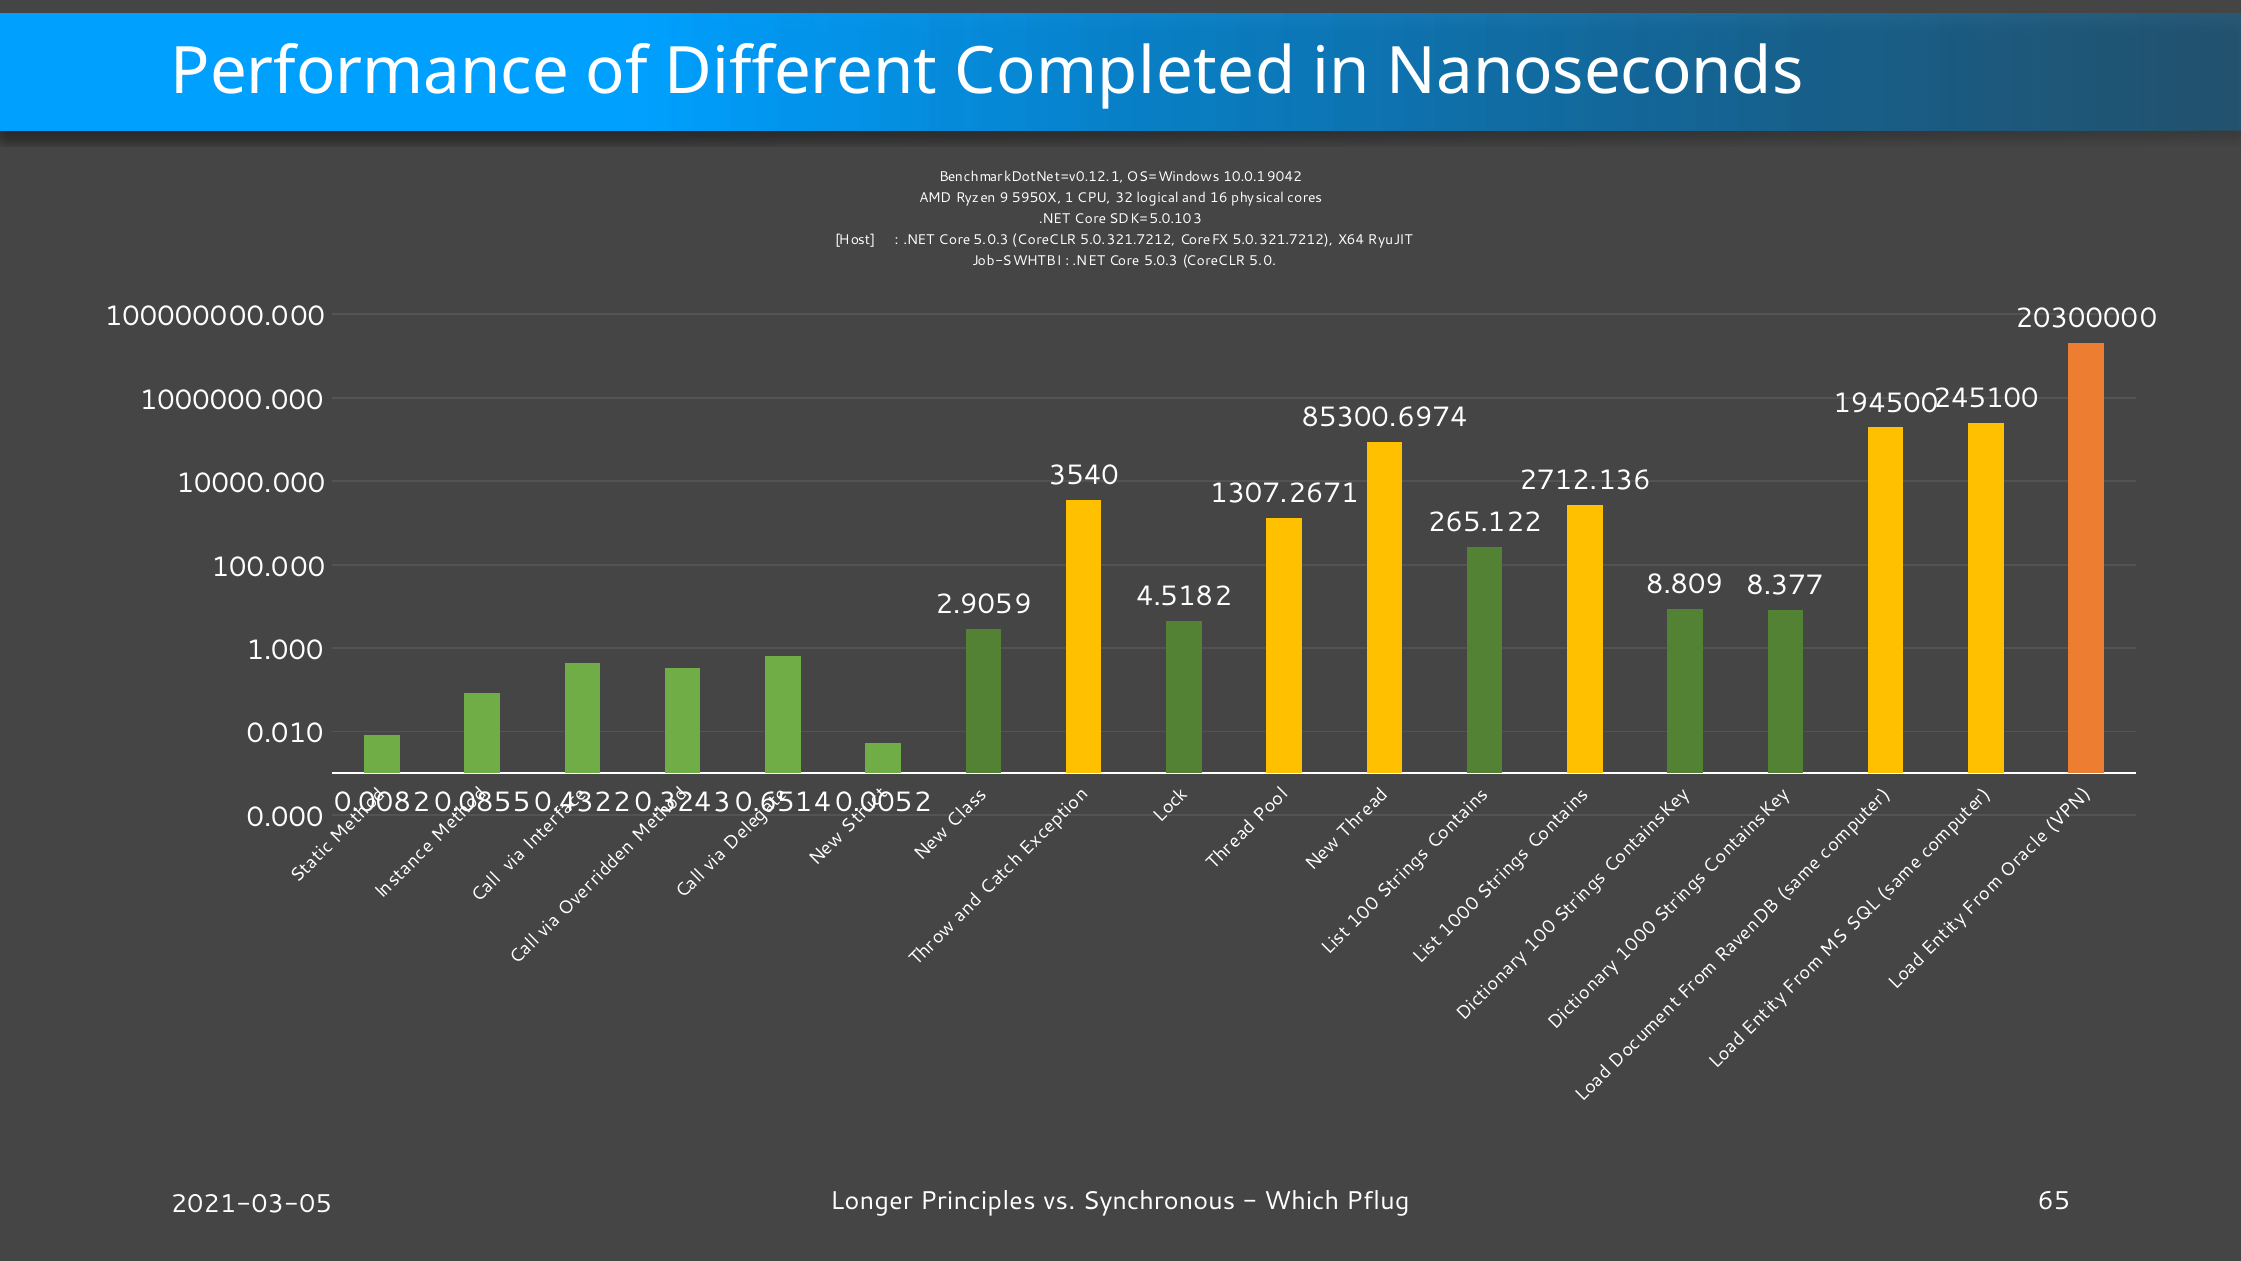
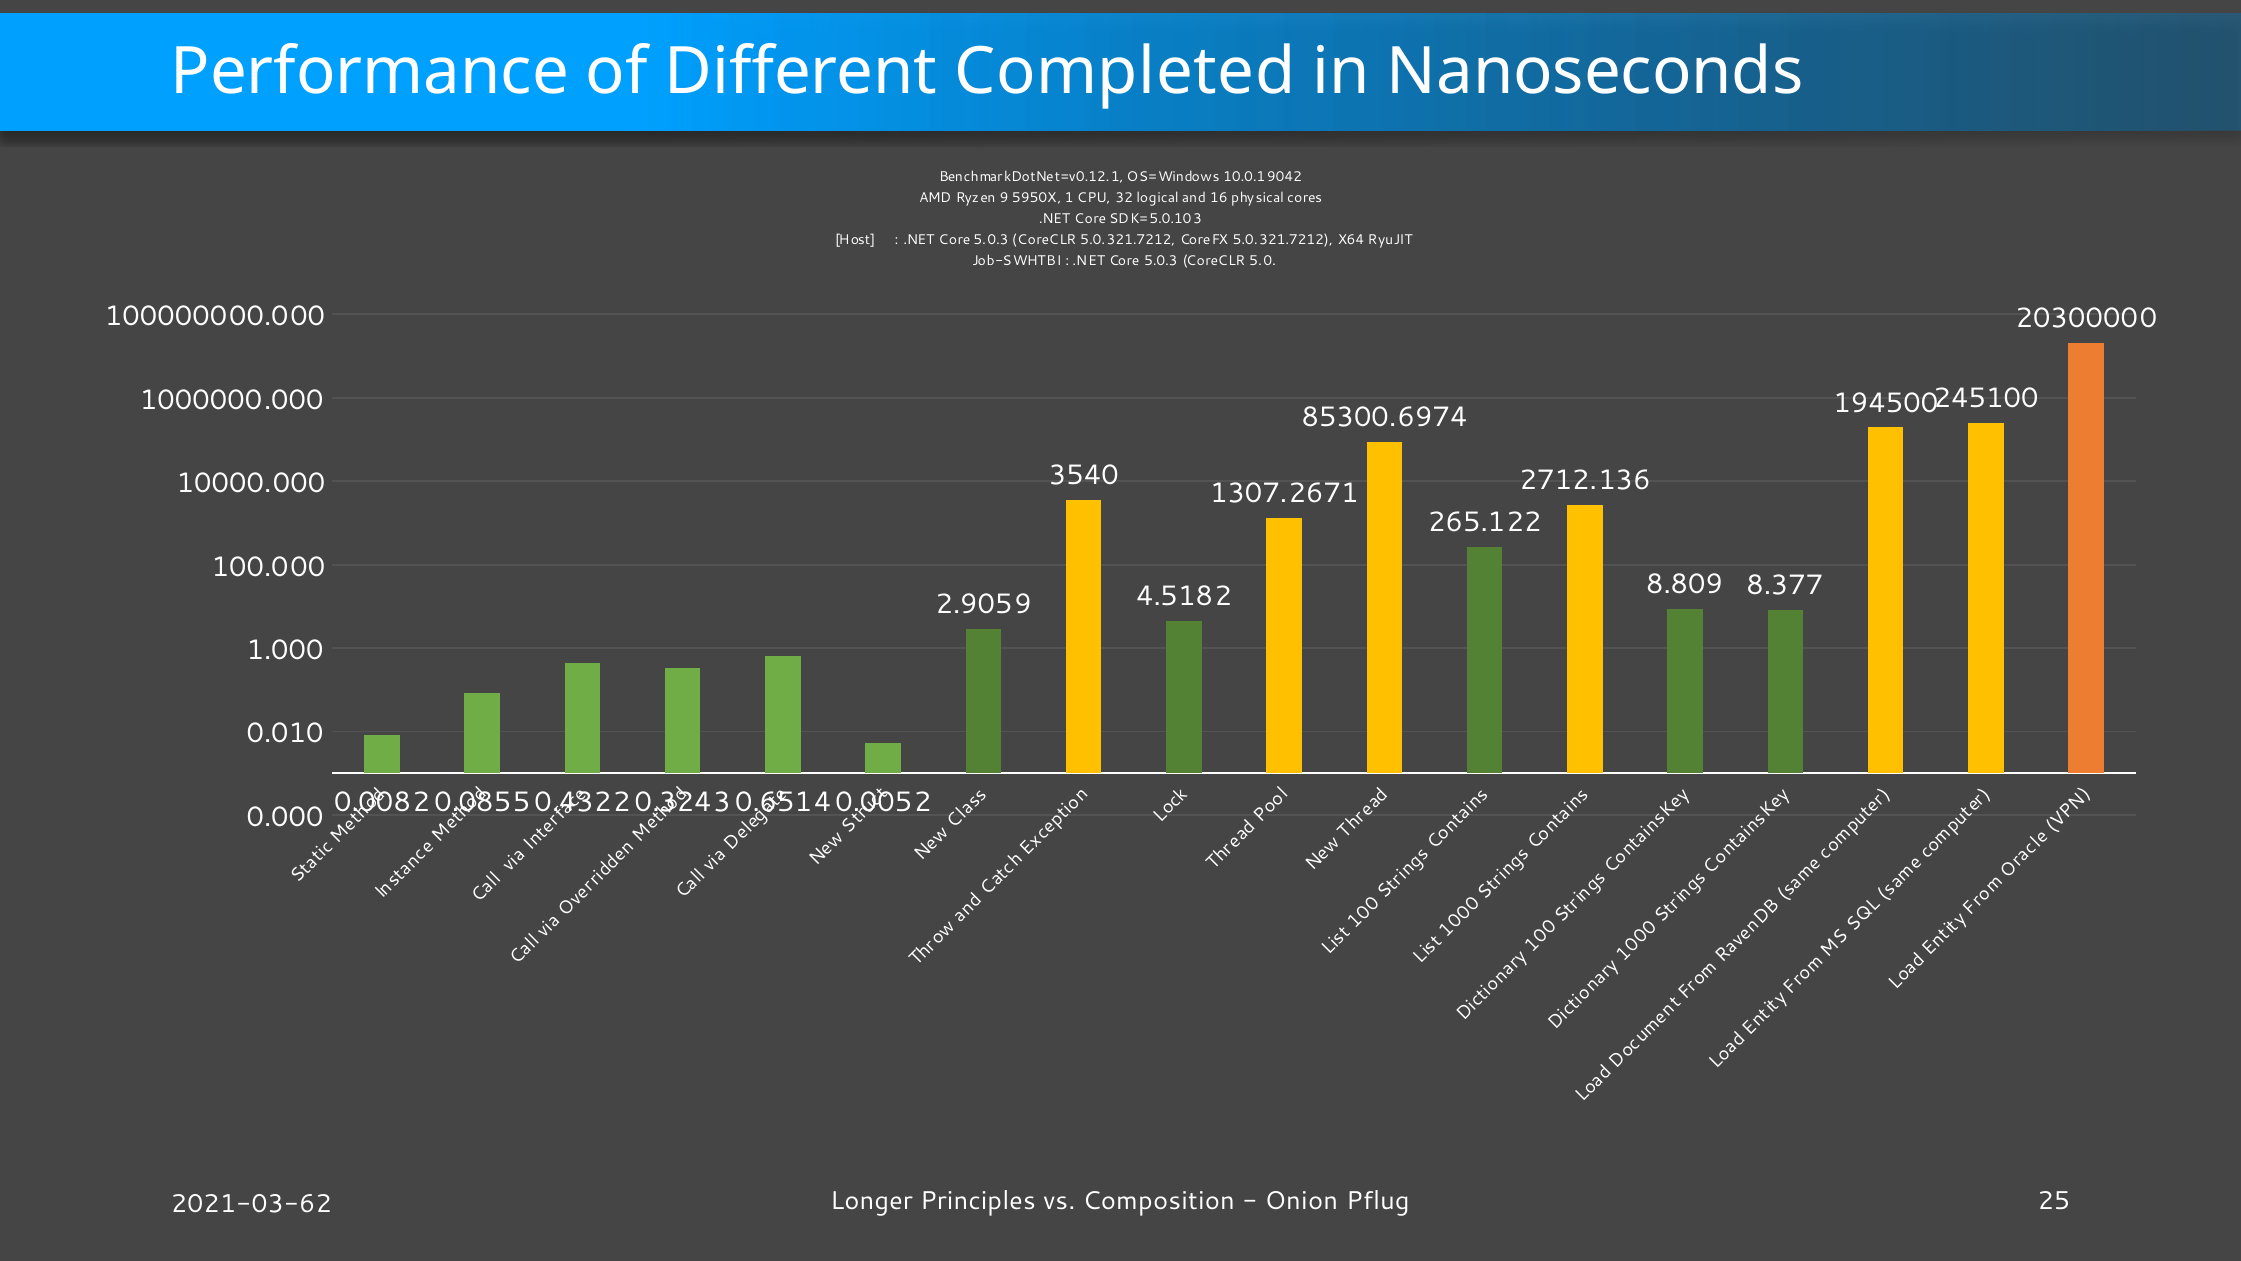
Synchronous: Synchronous -> Composition
Which: Which -> Onion
65: 65 -> 25
2021-03-05: 2021-03-05 -> 2021-03-62
